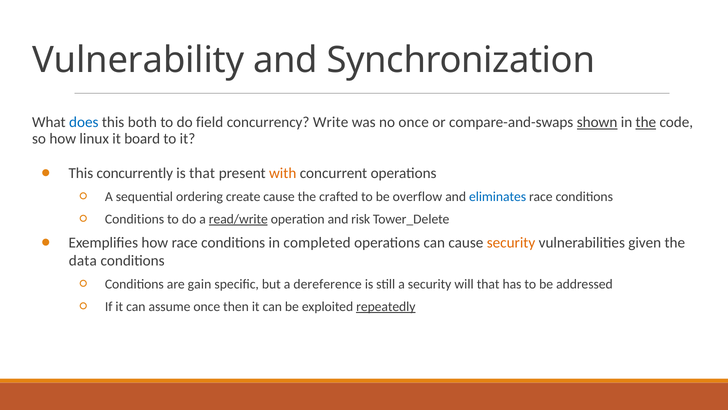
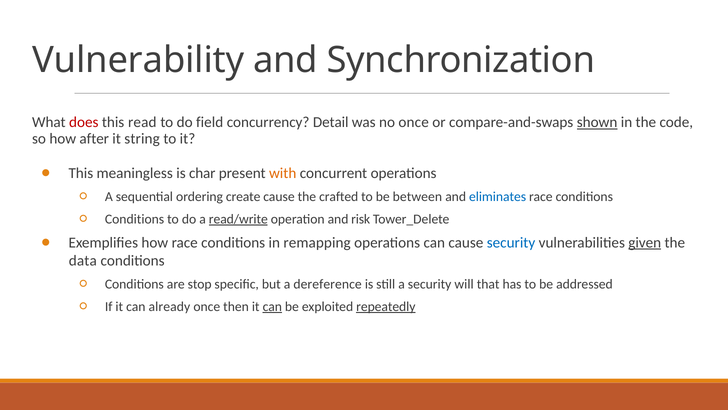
does colour: blue -> red
both: both -> read
Write: Write -> Detail
the at (646, 122) underline: present -> none
linux: linux -> after
board: board -> string
concurrently: concurrently -> meaningless
is that: that -> char
overflow: overflow -> between
completed: completed -> remapping
security at (511, 242) colour: orange -> blue
given underline: none -> present
gain: gain -> stop
assume: assume -> already
can at (272, 306) underline: none -> present
